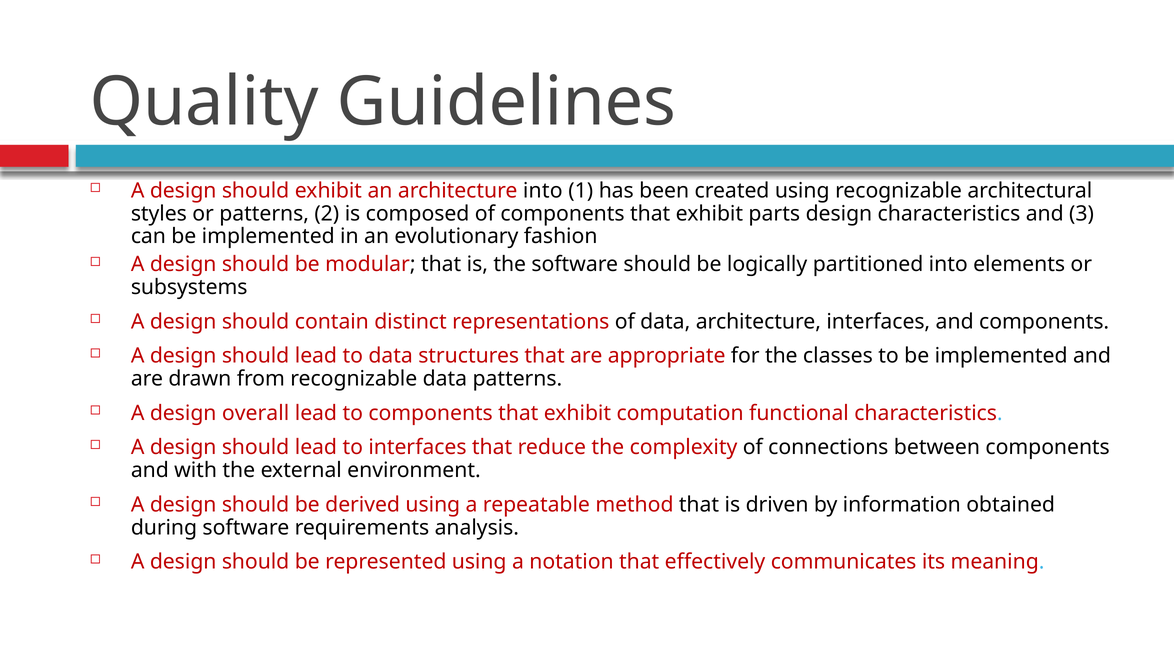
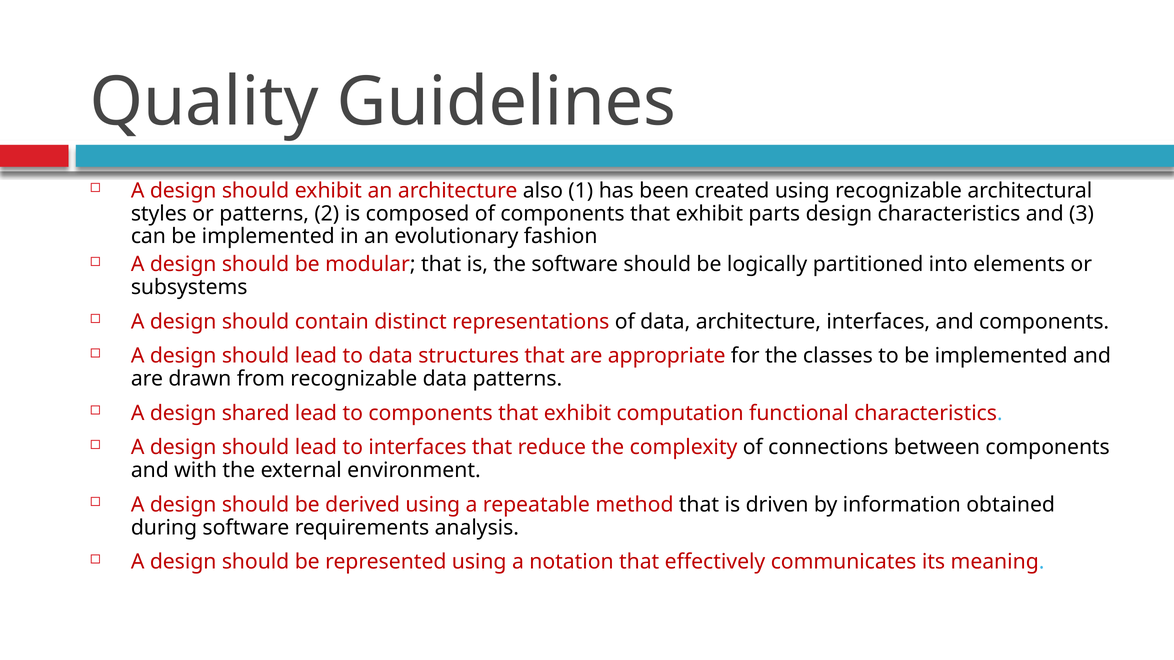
architecture into: into -> also
overall: overall -> shared
